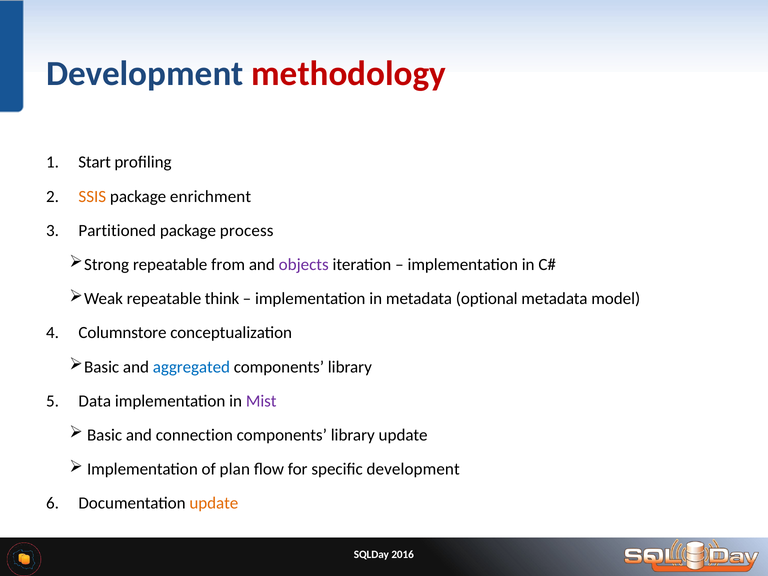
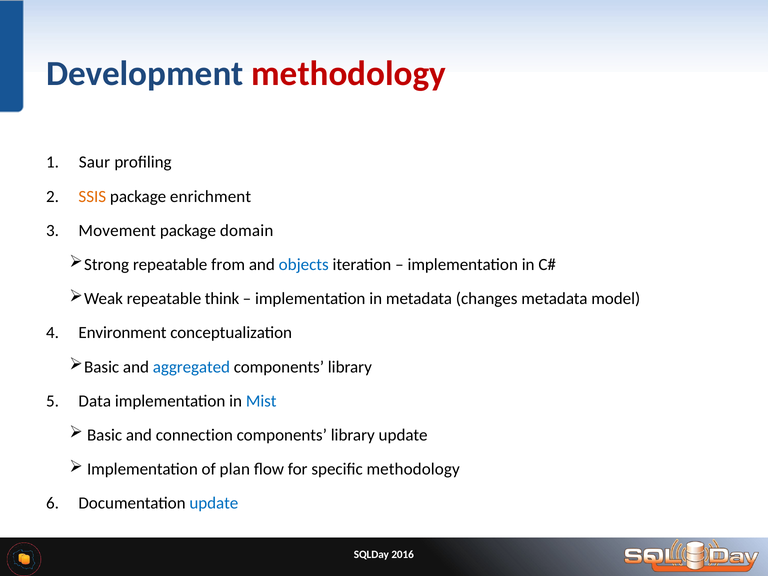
Start: Start -> Saur
Partitioned: Partitioned -> Movement
process: process -> domain
objects colour: purple -> blue
optional: optional -> changes
Columnstore: Columnstore -> Environment
Mist colour: purple -> blue
specific development: development -> methodology
update at (214, 503) colour: orange -> blue
